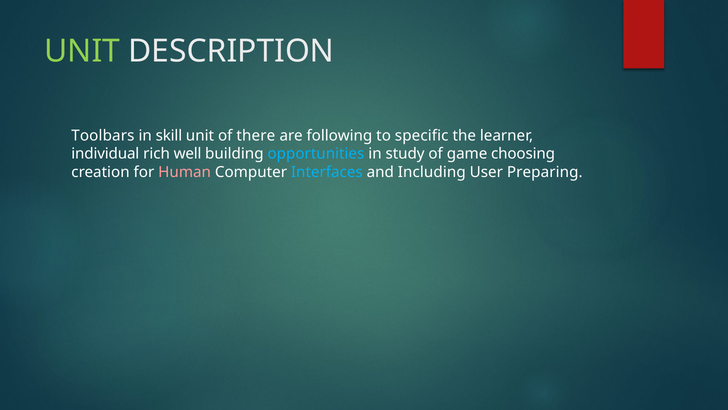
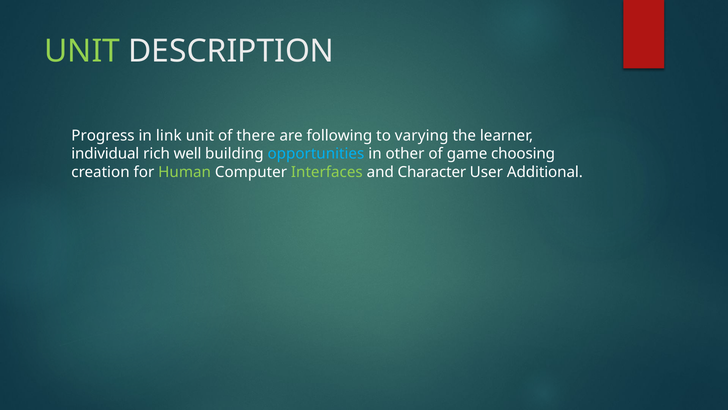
Toolbars: Toolbars -> Progress
skill: skill -> link
specific: specific -> varying
study: study -> other
Human colour: pink -> light green
Interfaces colour: light blue -> light green
Including: Including -> Character
Preparing: Preparing -> Additional
